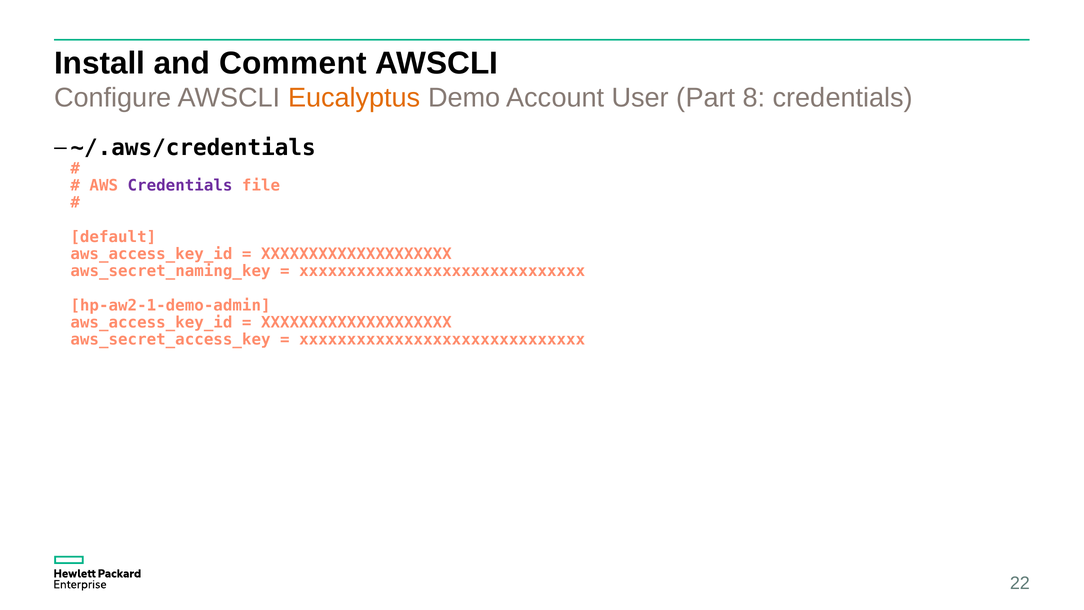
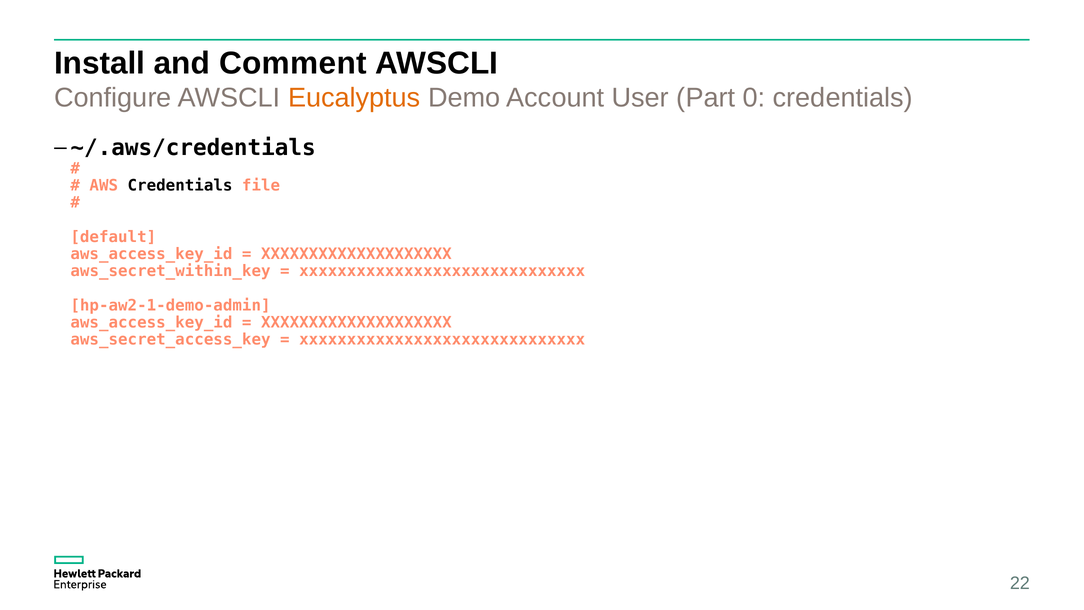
8: 8 -> 0
Credentials at (180, 186) colour: purple -> black
aws_secret_naming_key: aws_secret_naming_key -> aws_secret_within_key
